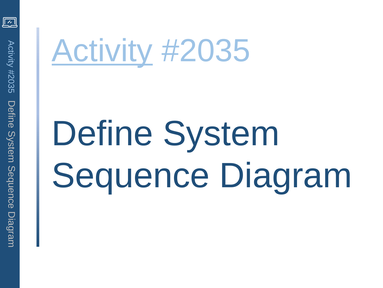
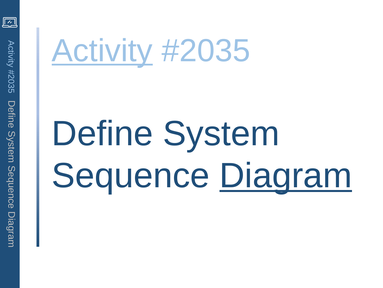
Diagram underline: none -> present
